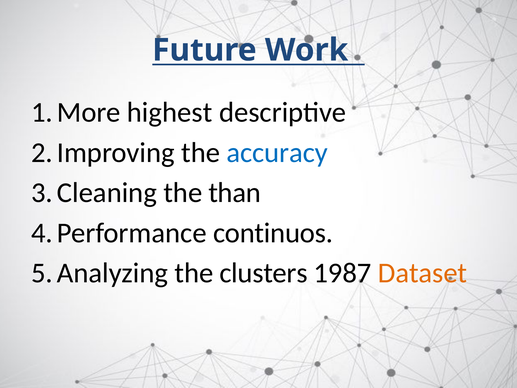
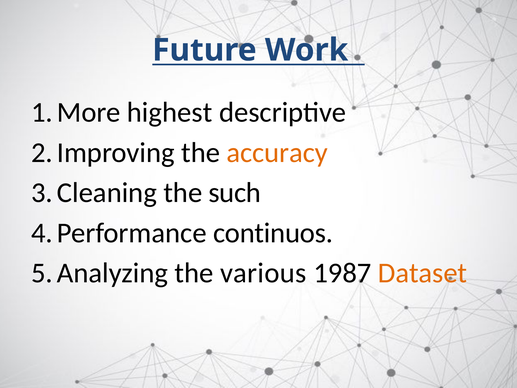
accuracy colour: blue -> orange
than: than -> such
clusters: clusters -> various
